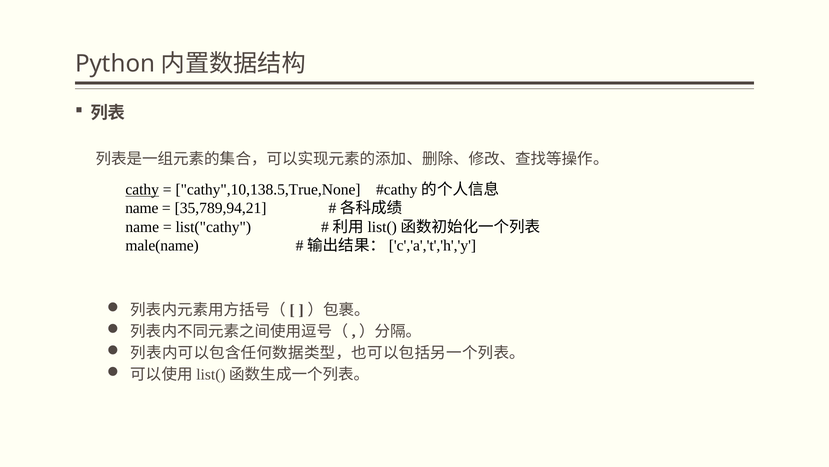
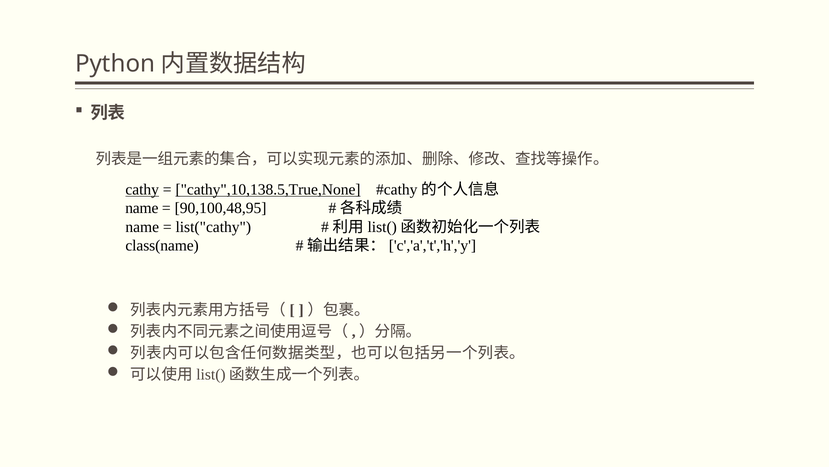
cathy",10,138.5,True,None underline: none -> present
35,789,94,21: 35,789,94,21 -> 90,100,48,95
male(name: male(name -> class(name
